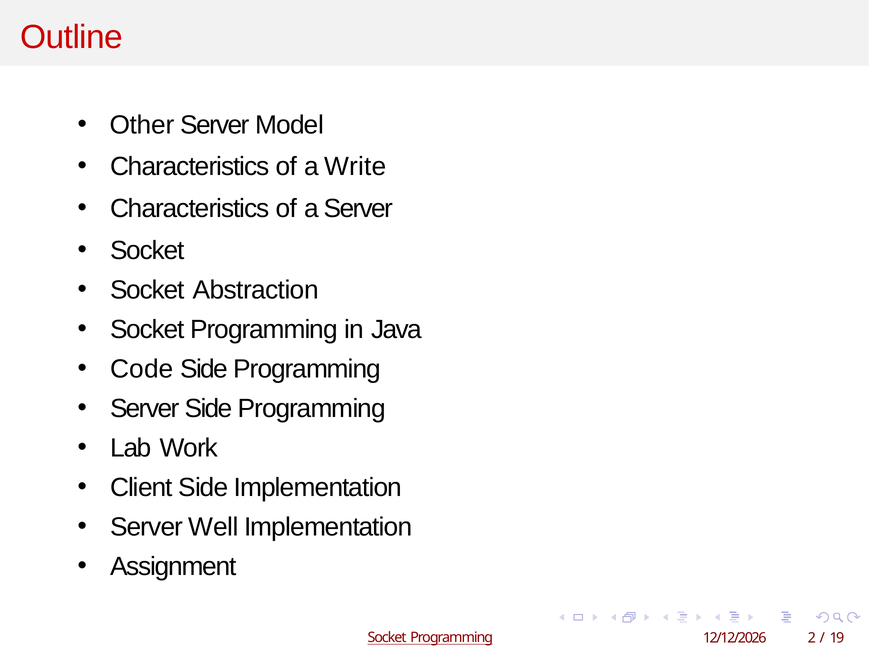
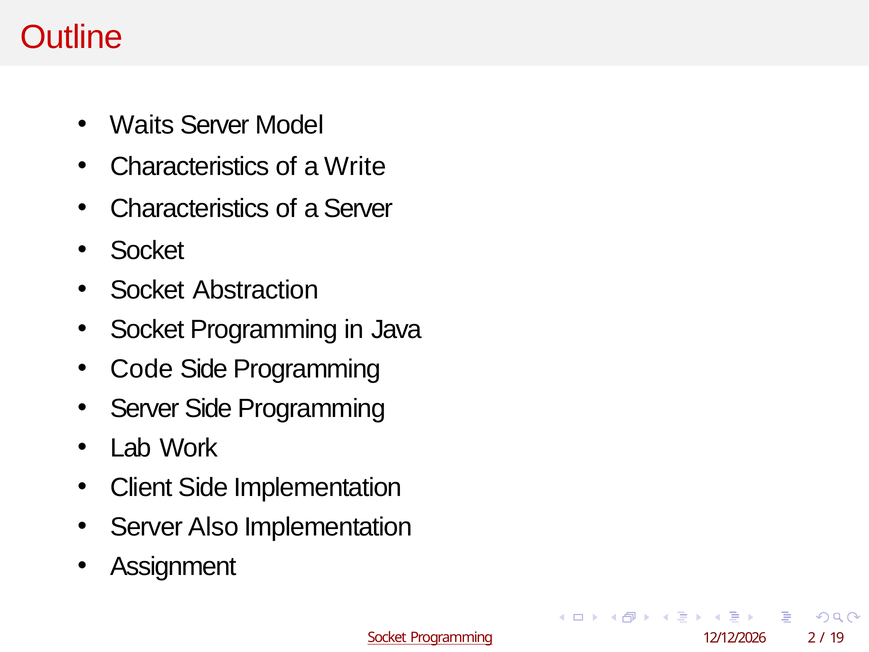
Other: Other -> Waits
Well: Well -> Also
